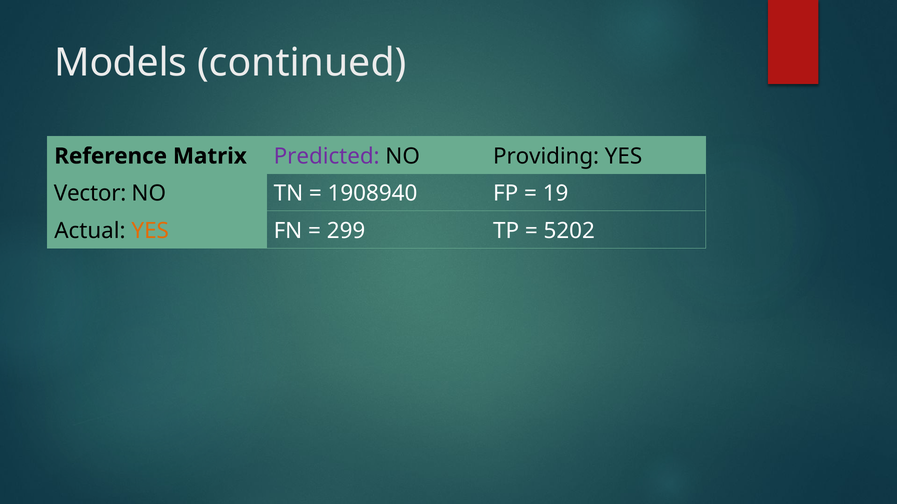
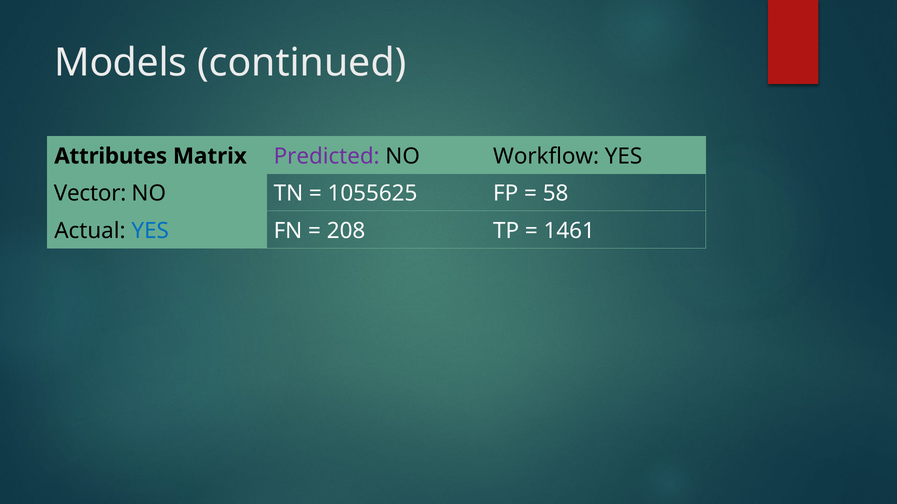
Reference: Reference -> Attributes
Providing: Providing -> Workflow
1908940: 1908940 -> 1055625
19: 19 -> 58
YES at (150, 231) colour: orange -> blue
299: 299 -> 208
5202: 5202 -> 1461
